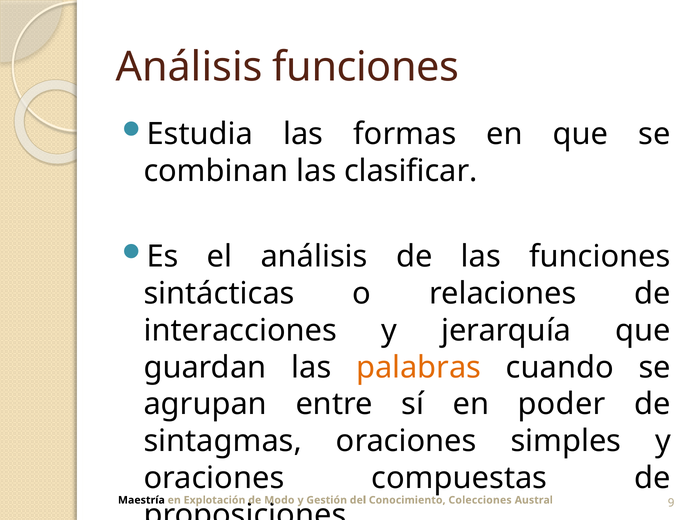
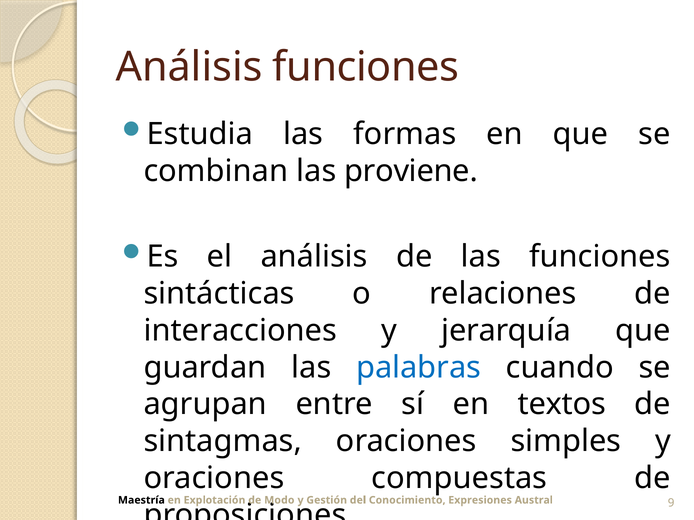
clasificar: clasificar -> proviene
palabras colour: orange -> blue
poder: poder -> textos
Colecciones: Colecciones -> Expresiones
